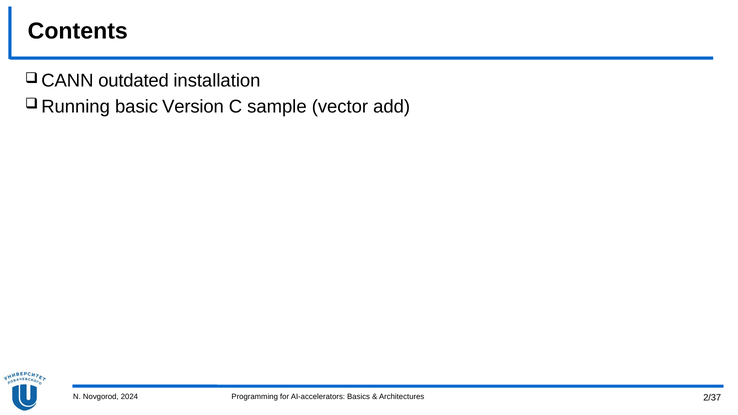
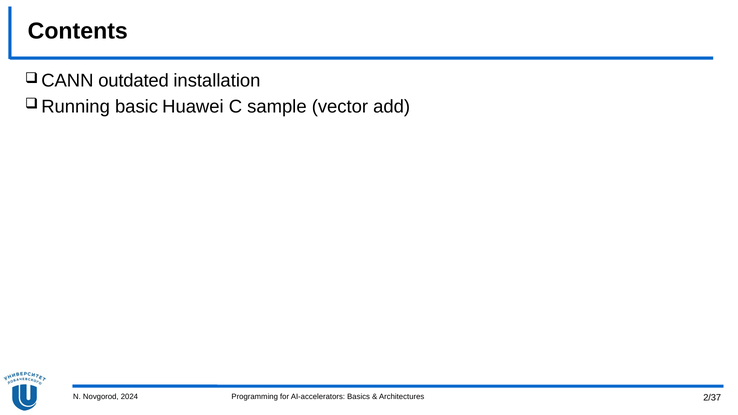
Version: Version -> Huawei
